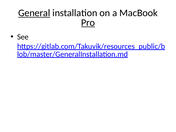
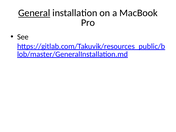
Pro underline: present -> none
